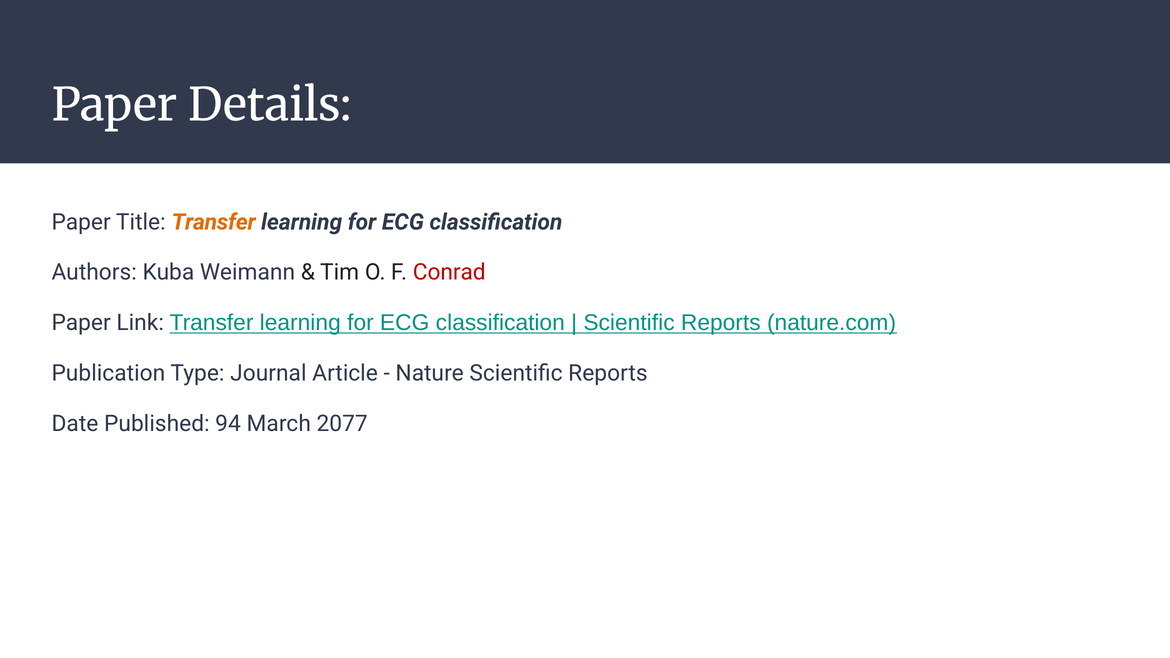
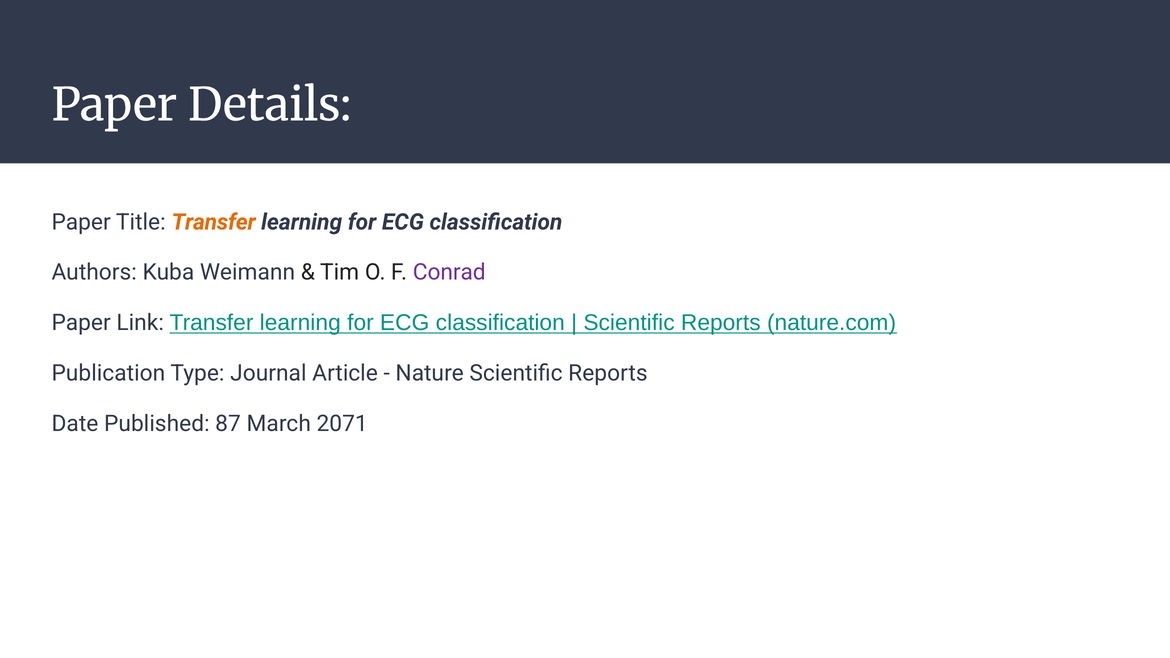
Conrad colour: red -> purple
94: 94 -> 87
2077: 2077 -> 2071
